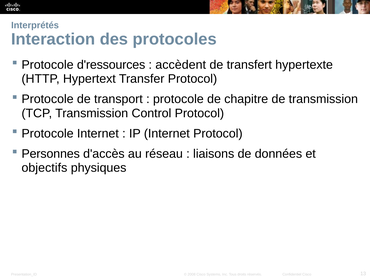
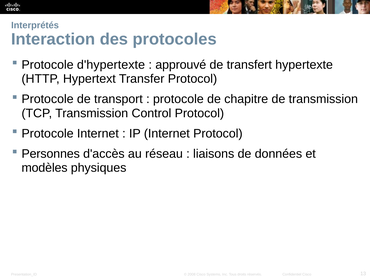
d'ressources: d'ressources -> d'hypertexte
accèdent: accèdent -> approuvé
objectifs: objectifs -> modèles
